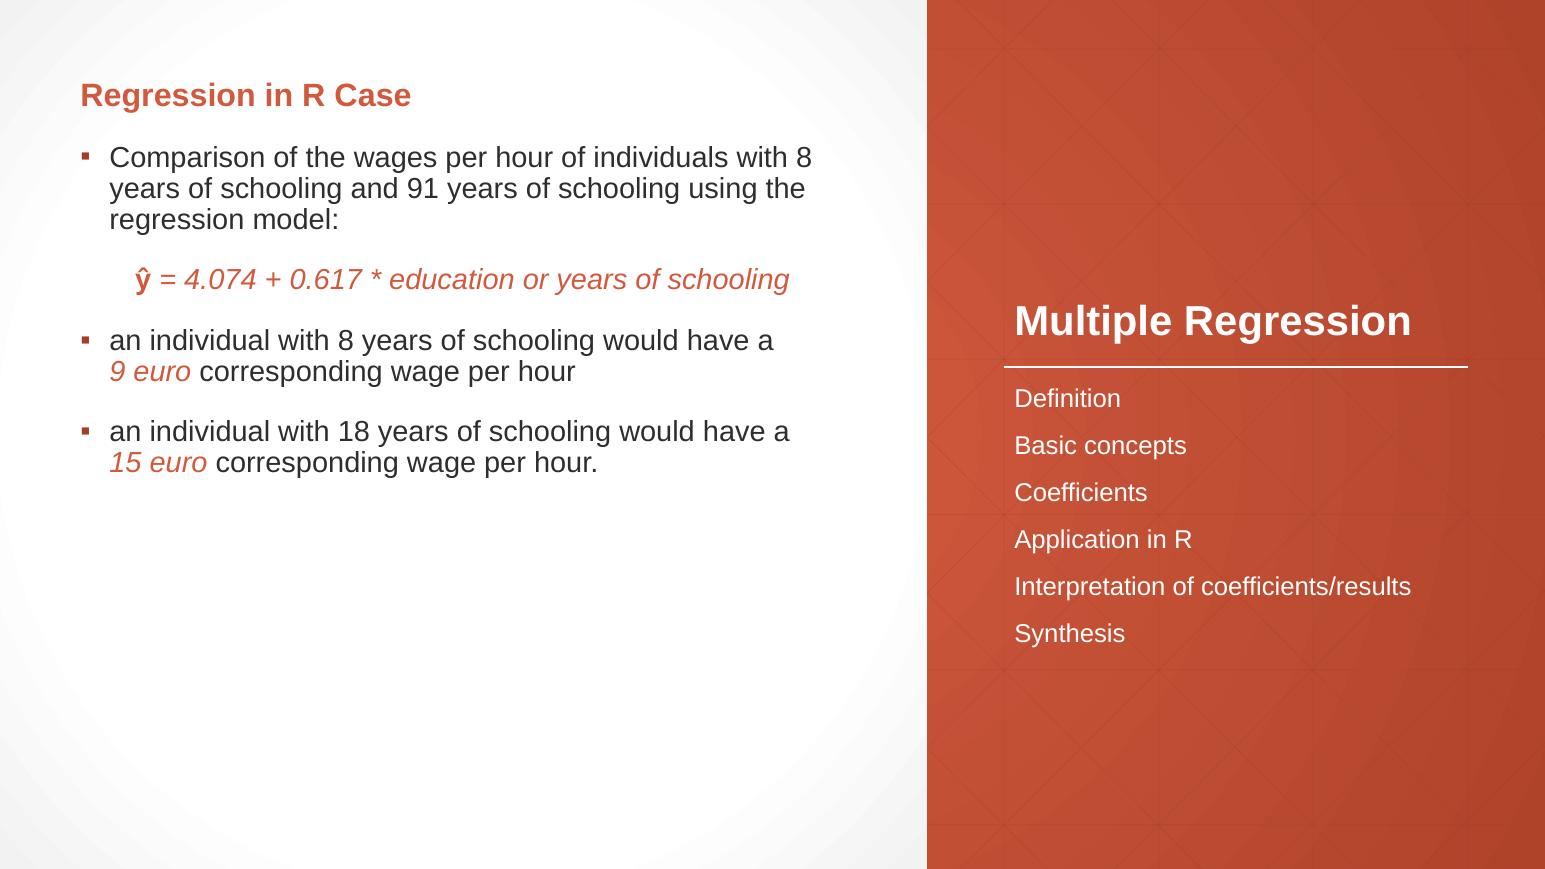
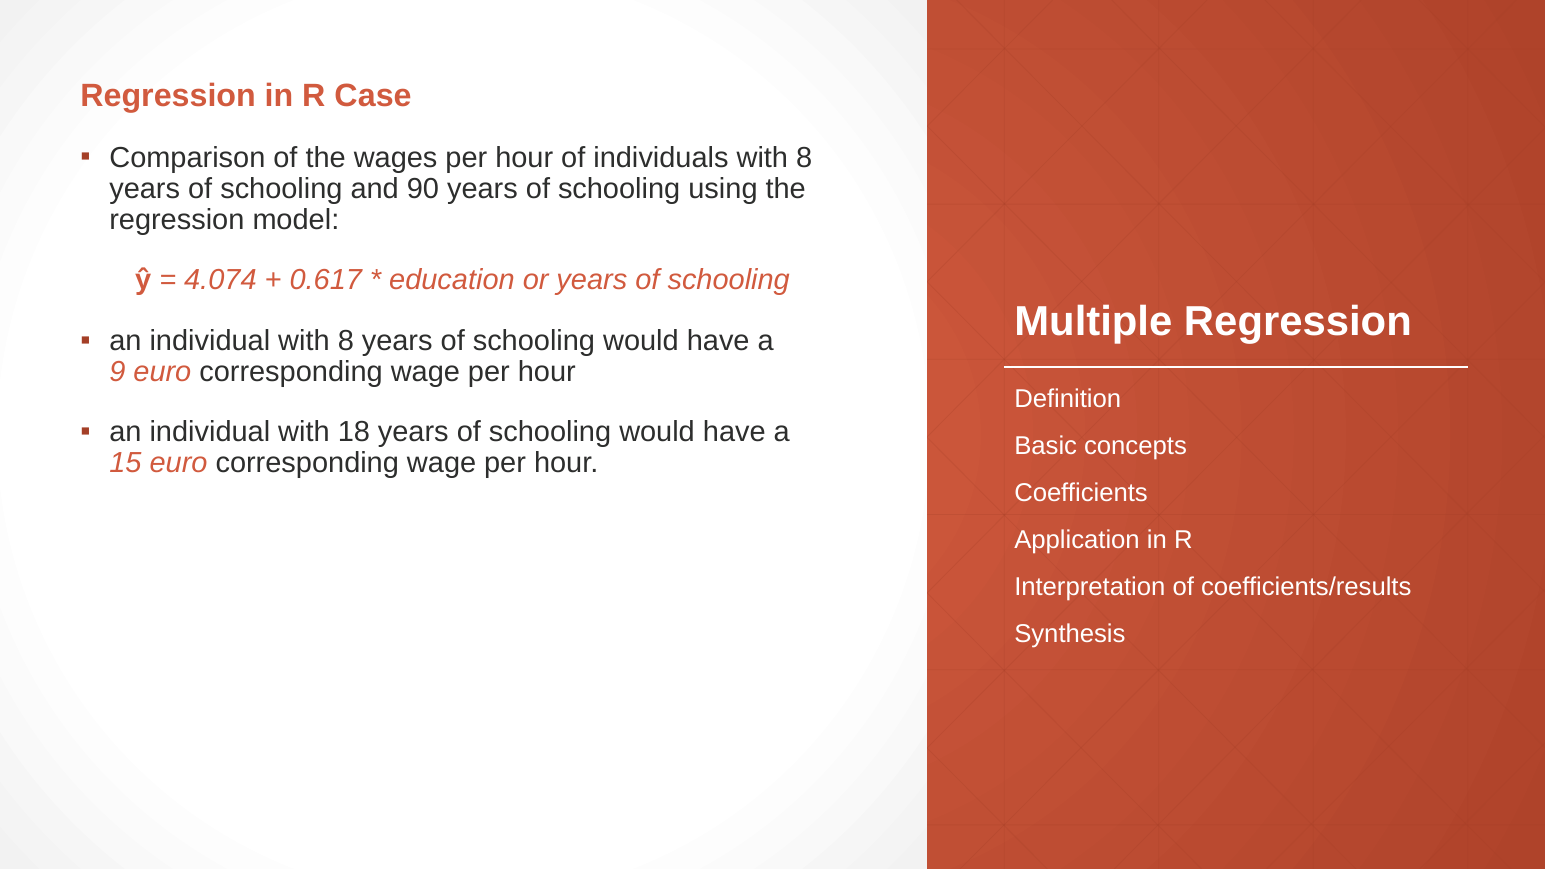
91: 91 -> 90
